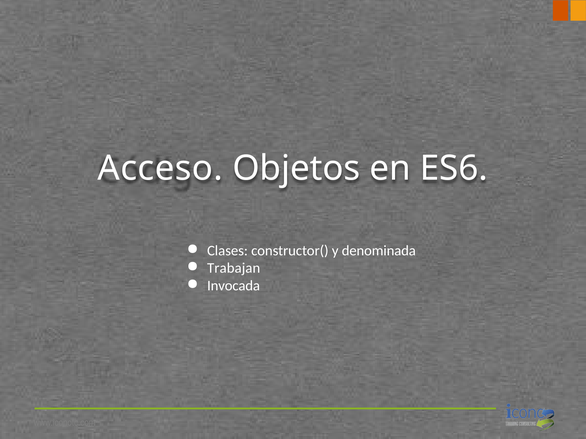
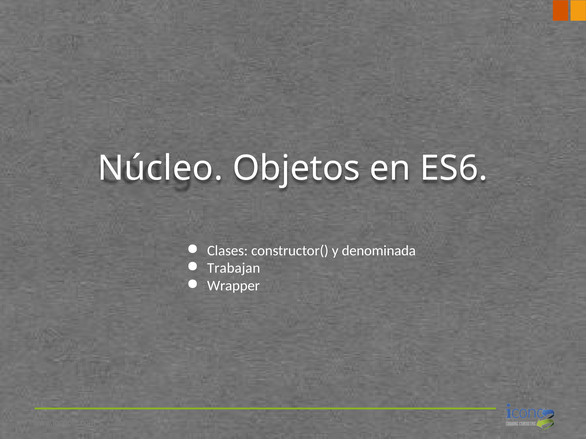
Acceso: Acceso -> Núcleo
Invocada: Invocada -> Wrapper
